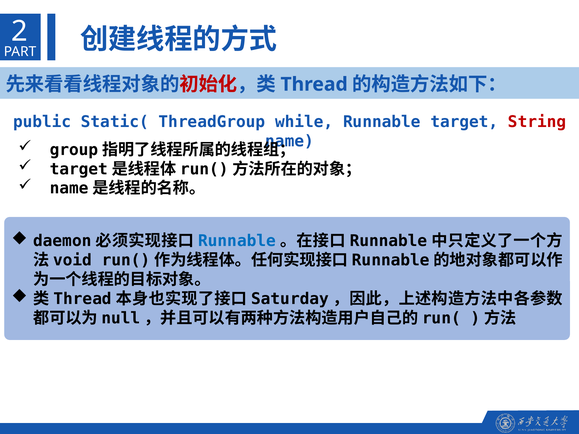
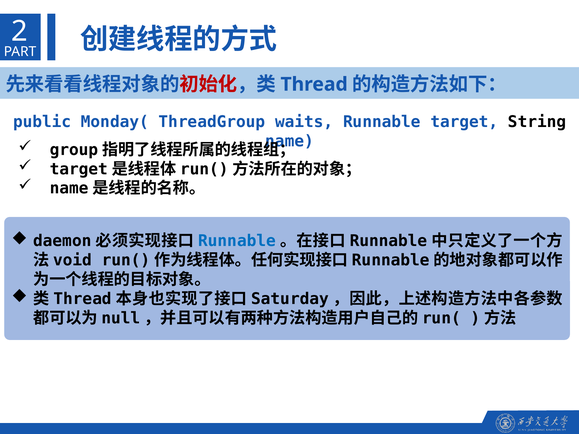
Static(: Static( -> Monday(
while: while -> waits
String colour: red -> black
